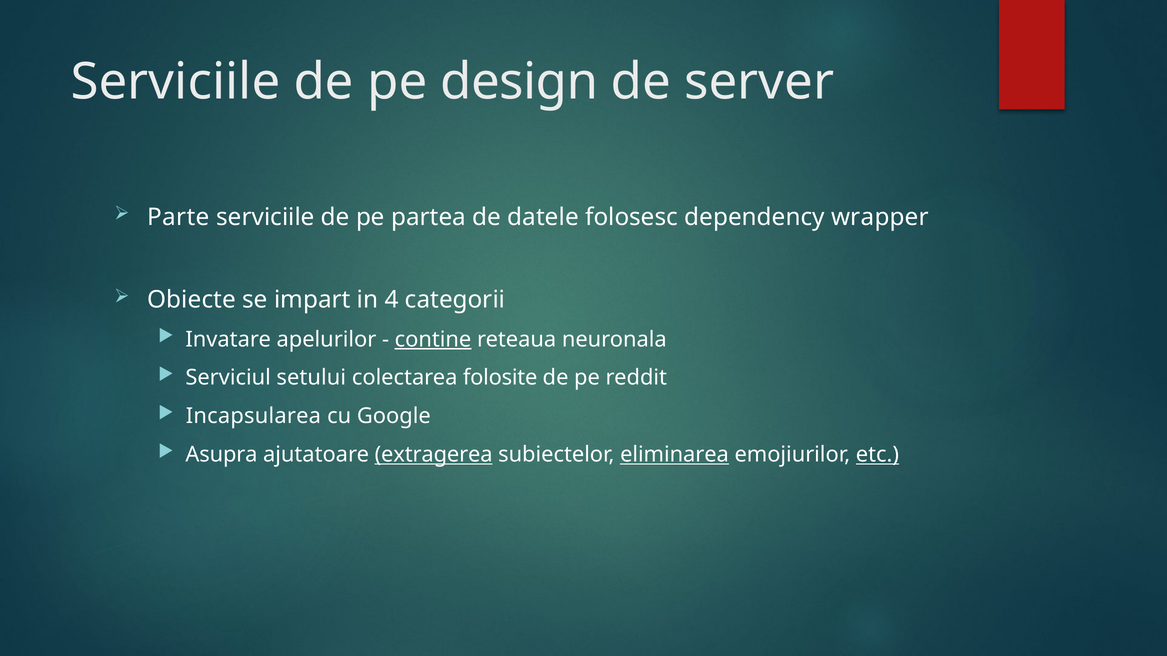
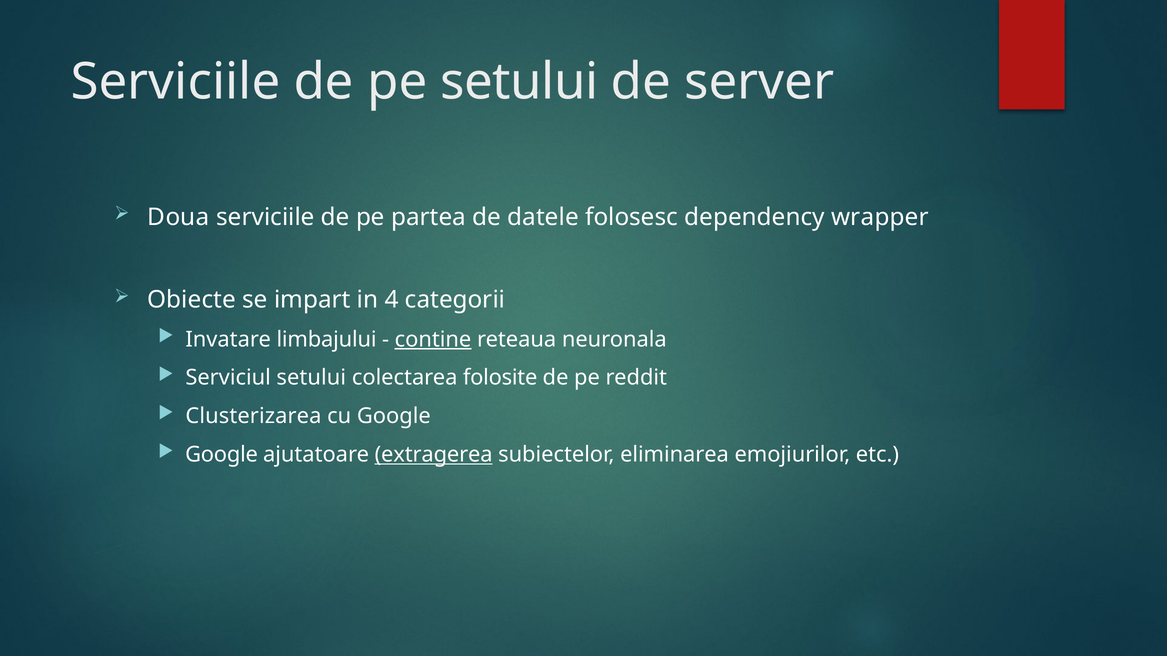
pe design: design -> setului
Parte: Parte -> Doua
apelurilor: apelurilor -> limbajului
Incapsularea: Incapsularea -> Clusterizarea
Asupra at (221, 455): Asupra -> Google
eliminarea underline: present -> none
etc underline: present -> none
